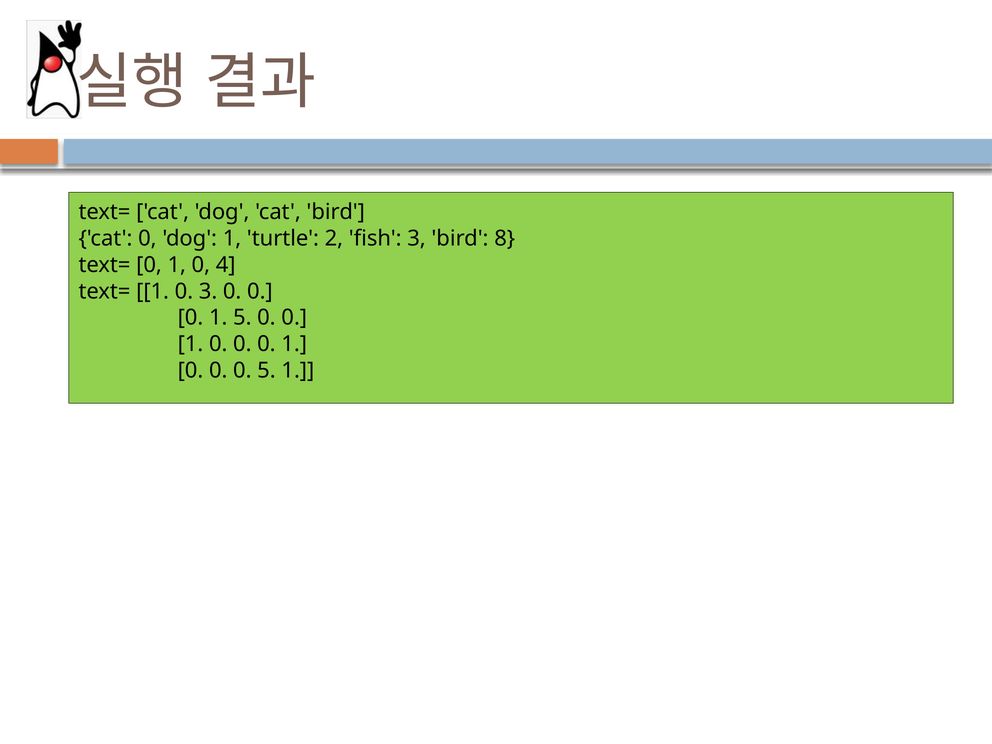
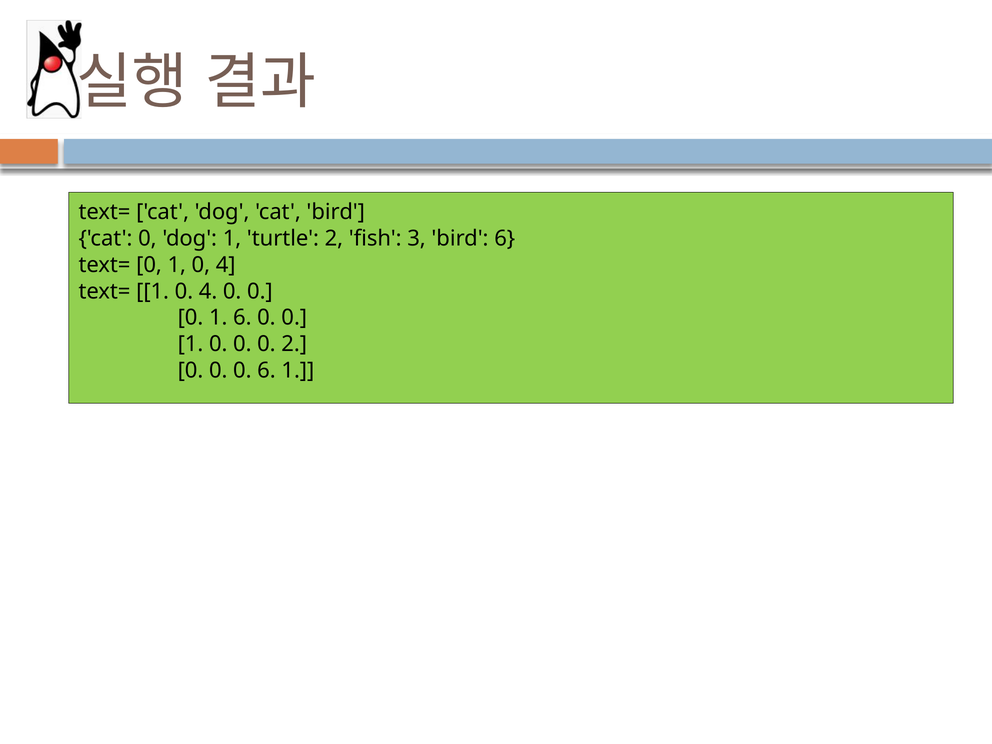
bird 8: 8 -> 6
text= 1 0 3: 3 -> 4
1 5: 5 -> 6
1 at (294, 344): 1 -> 2
0 5: 5 -> 6
